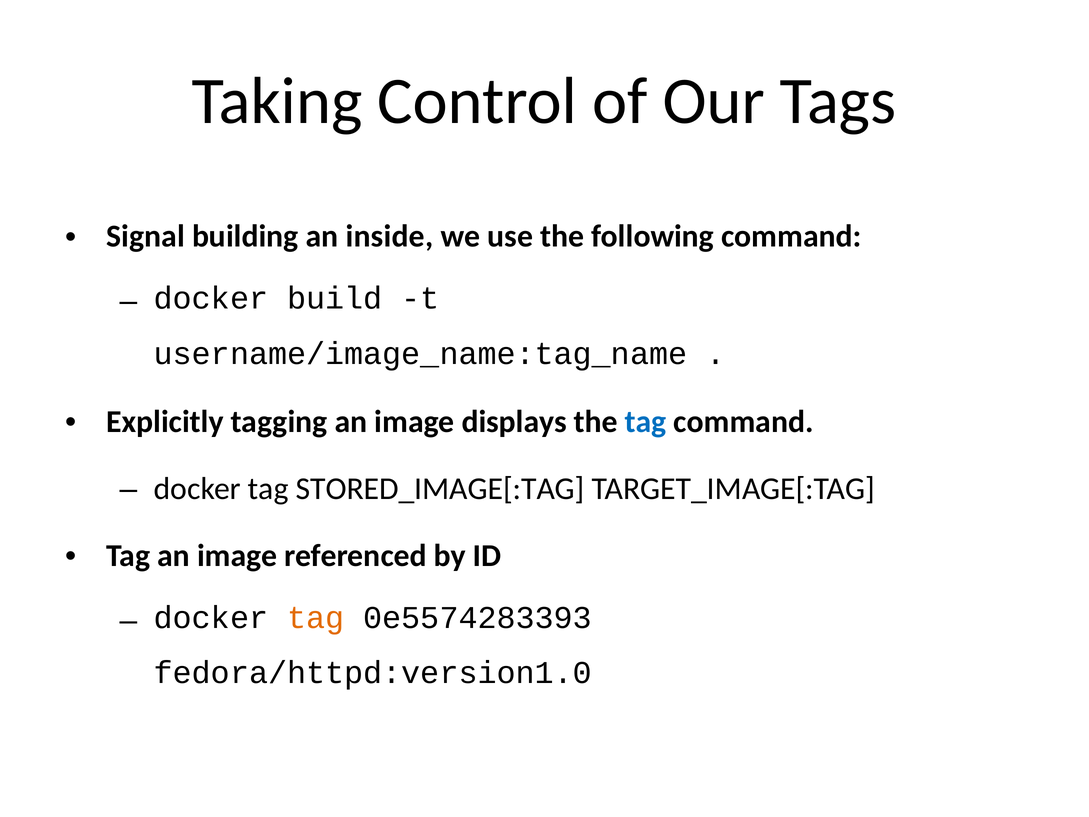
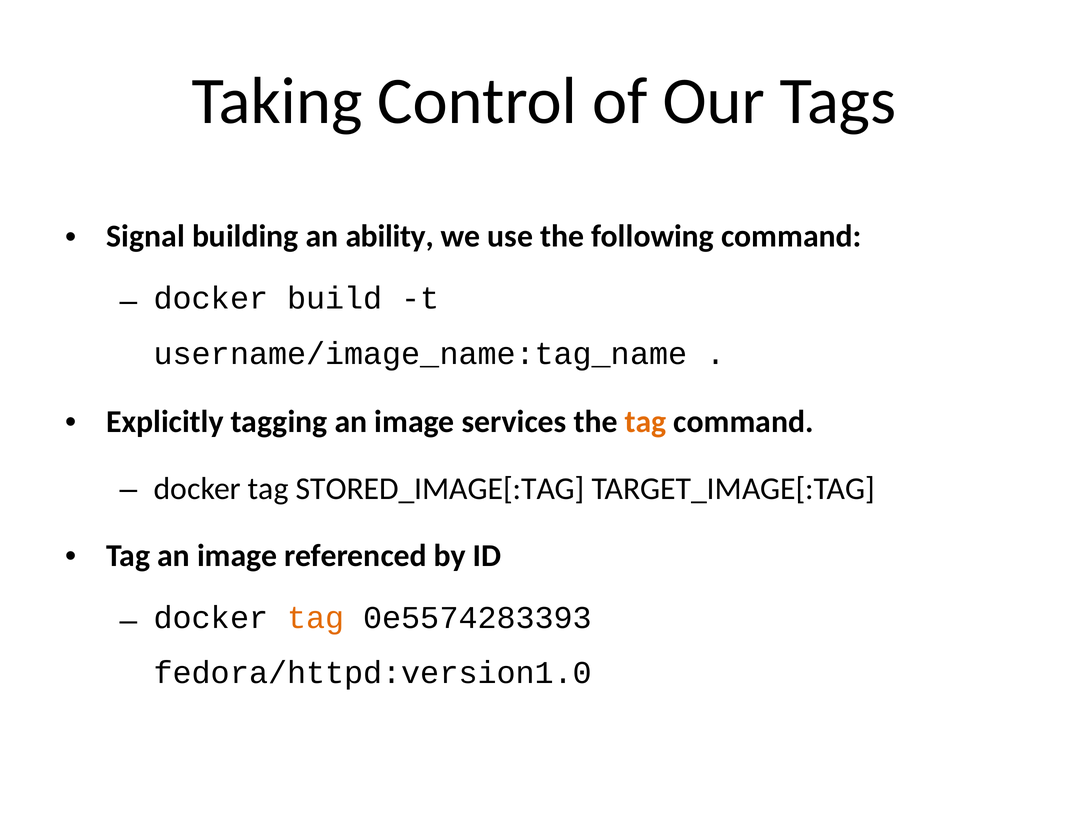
inside: inside -> ability
displays: displays -> services
tag at (646, 422) colour: blue -> orange
